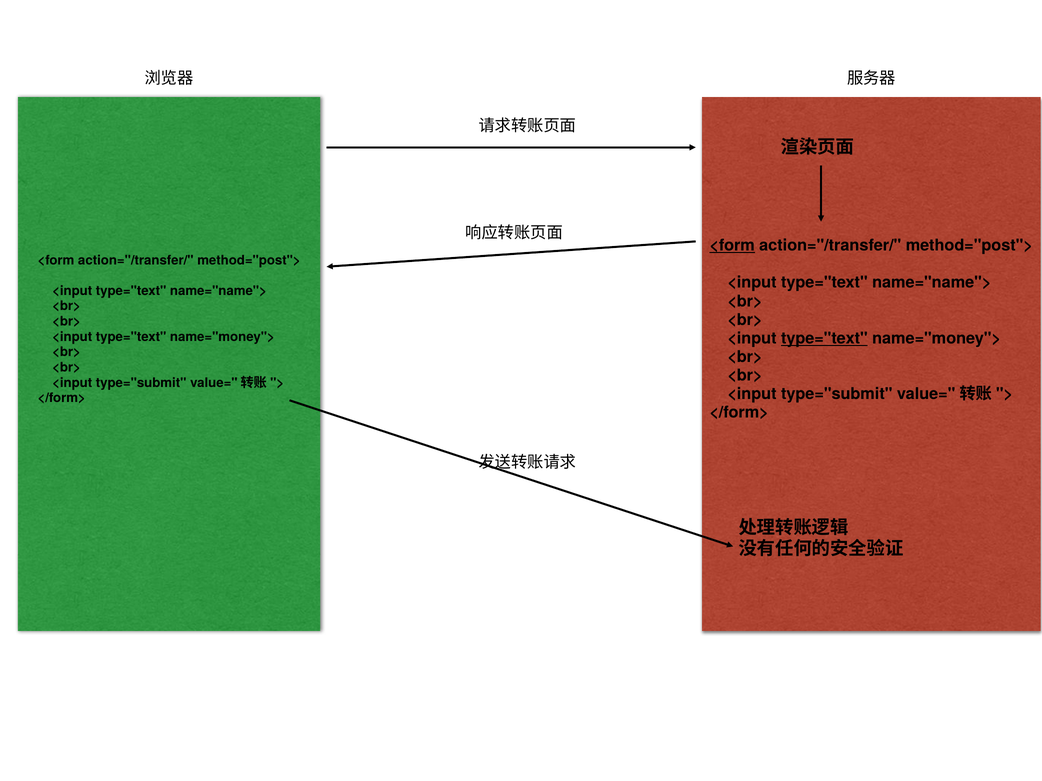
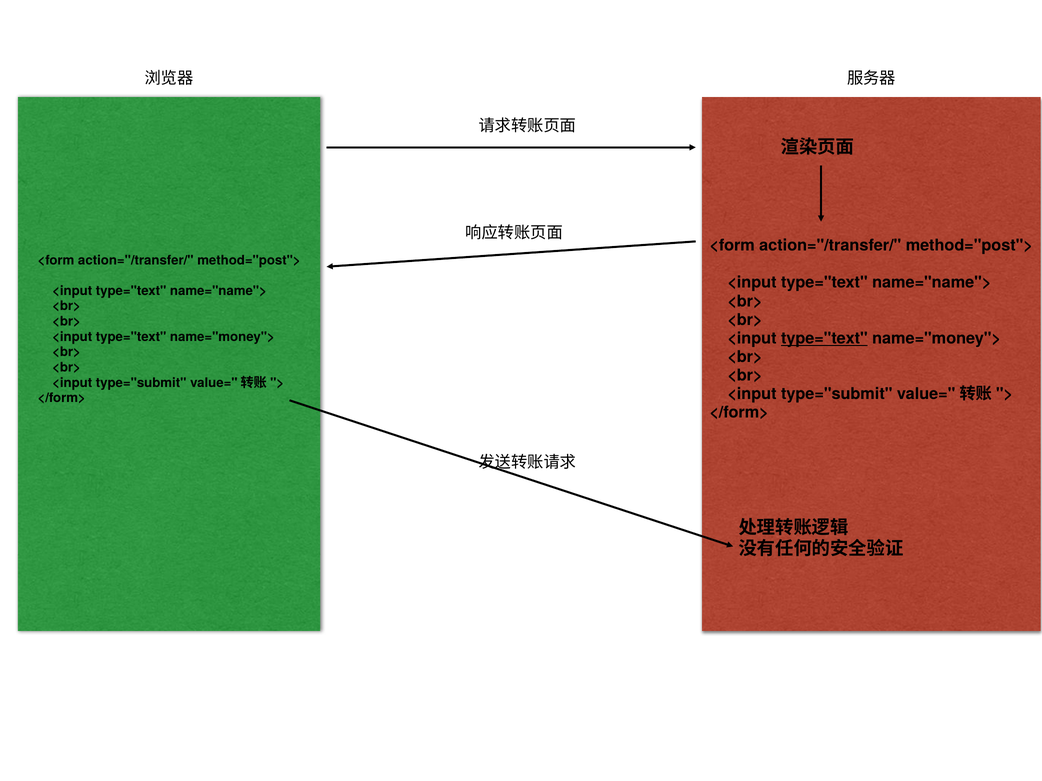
<form at (732, 246) underline: present -> none
